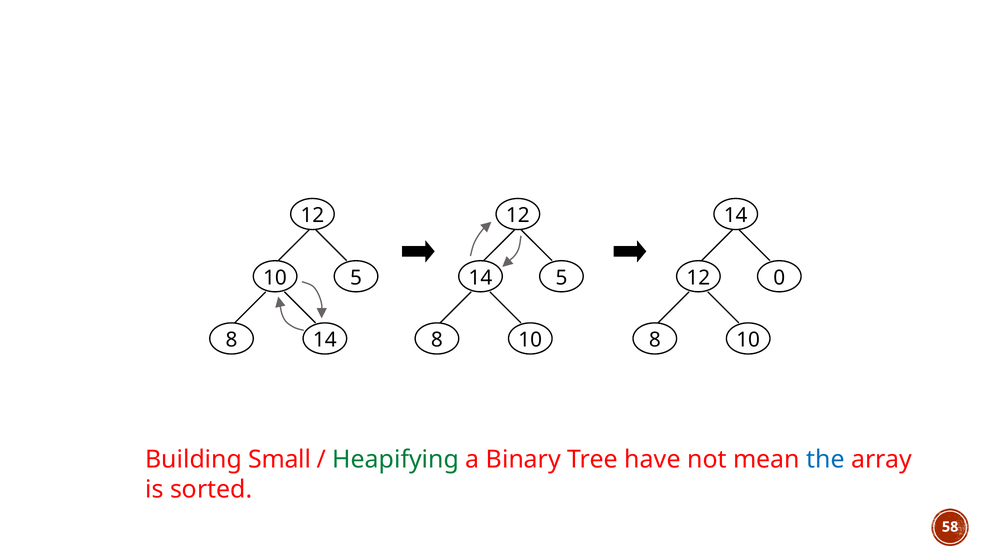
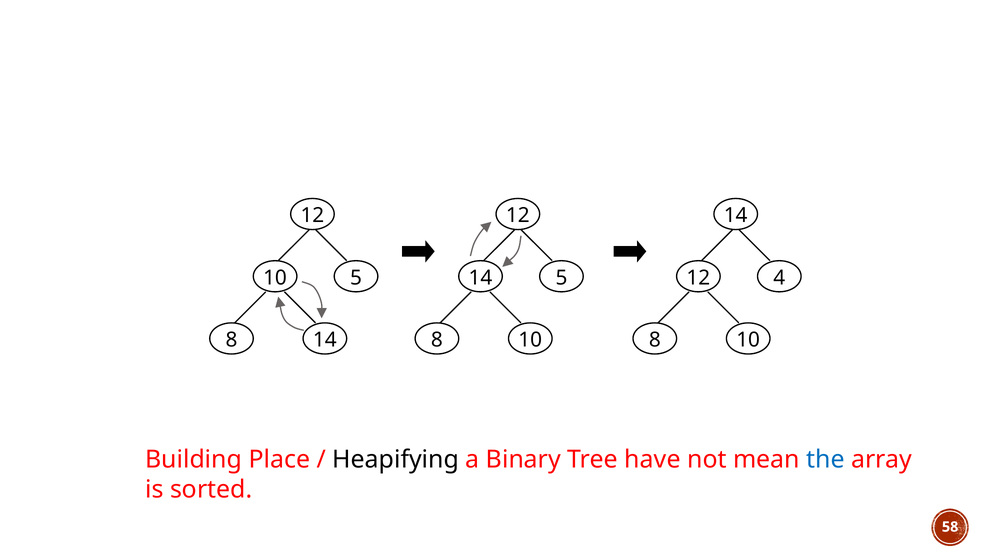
0: 0 -> 4
Small: Small -> Place
Heapifying colour: green -> black
